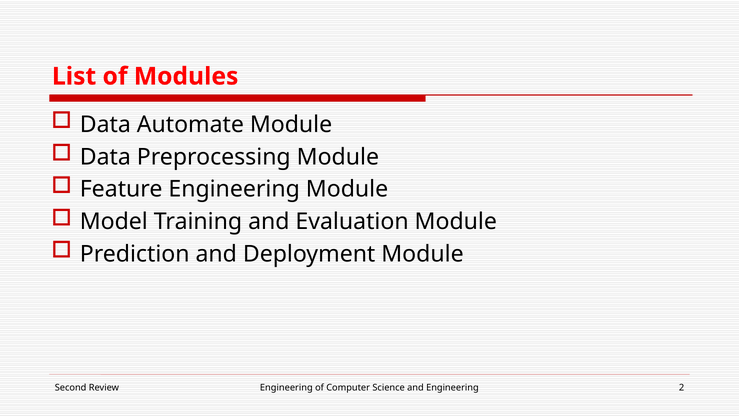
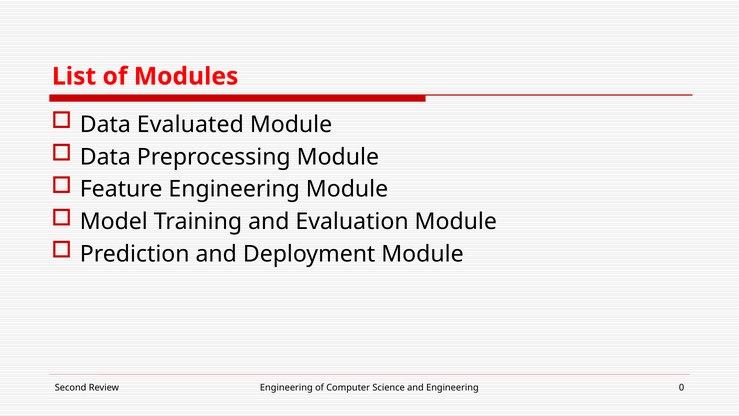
Automate: Automate -> Evaluated
2: 2 -> 0
